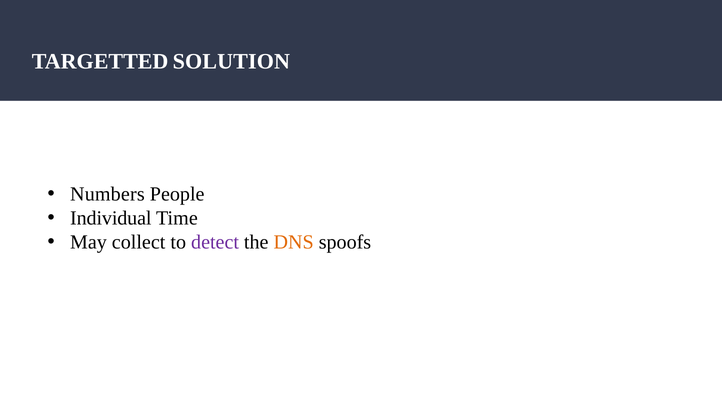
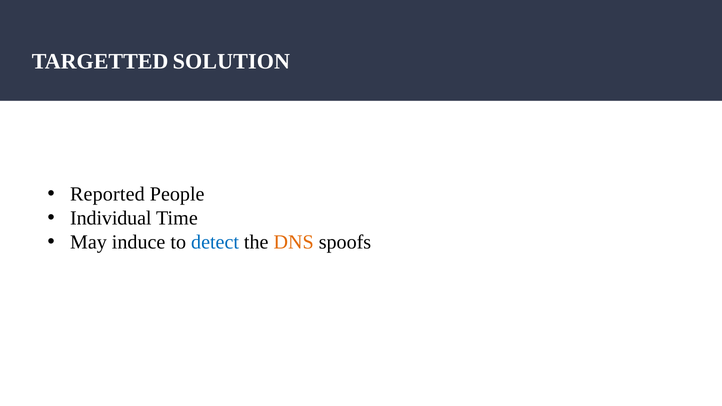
Numbers: Numbers -> Reported
collect: collect -> induce
detect colour: purple -> blue
